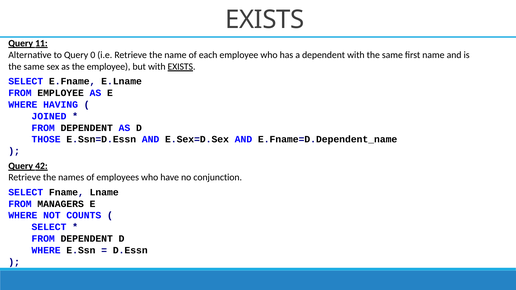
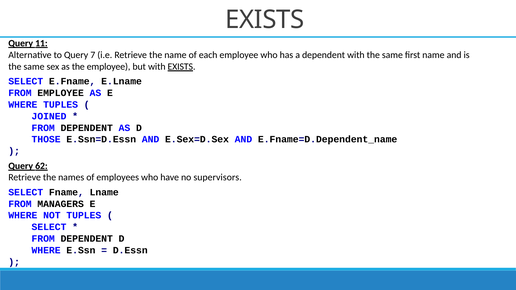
0: 0 -> 7
WHERE HAVING: HAVING -> TUPLES
42: 42 -> 62
conjunction: conjunction -> supervisors
NOT COUNTS: COUNTS -> TUPLES
